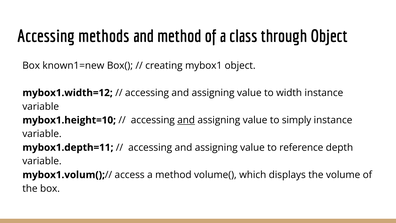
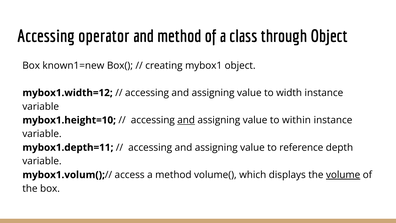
methods: methods -> operator
simply: simply -> within
volume underline: none -> present
